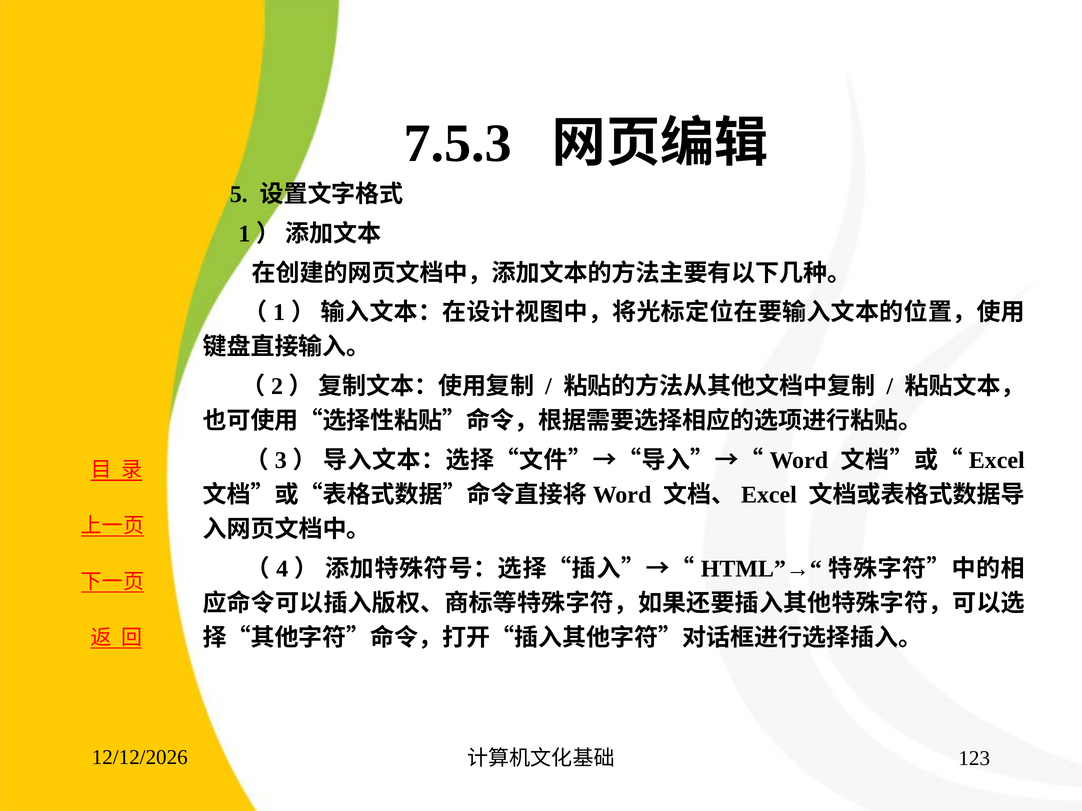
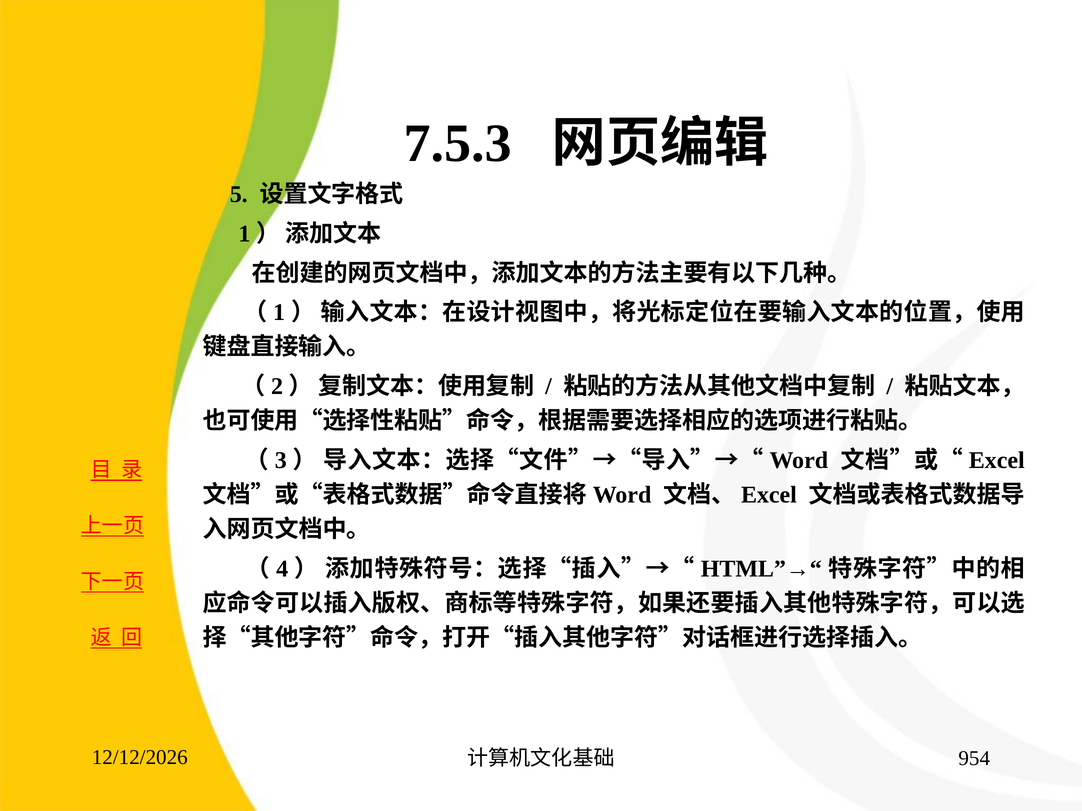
123: 123 -> 954
